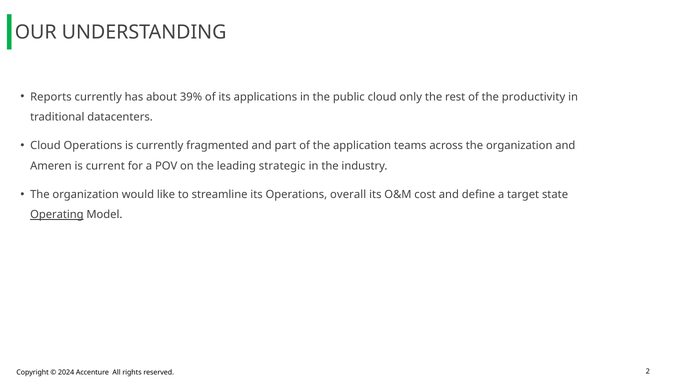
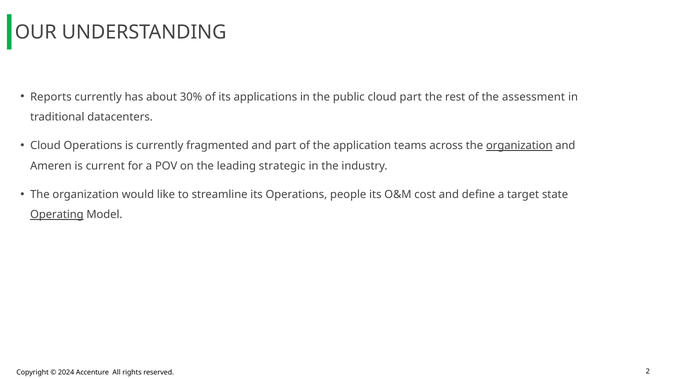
39%: 39% -> 30%
cloud only: only -> part
productivity: productivity -> assessment
organization at (519, 146) underline: none -> present
overall: overall -> people
